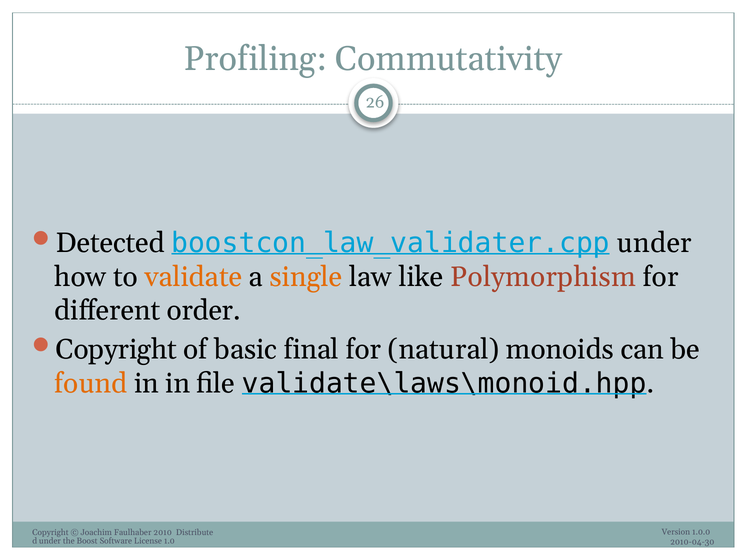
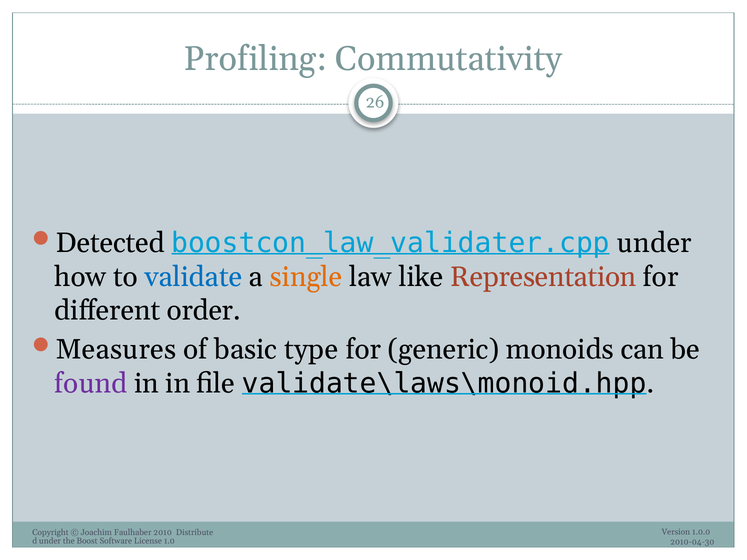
validate colour: orange -> blue
Polymorphism: Polymorphism -> Representation
Copyright at (116, 350): Copyright -> Measures
final: final -> type
natural: natural -> generic
found colour: orange -> purple
